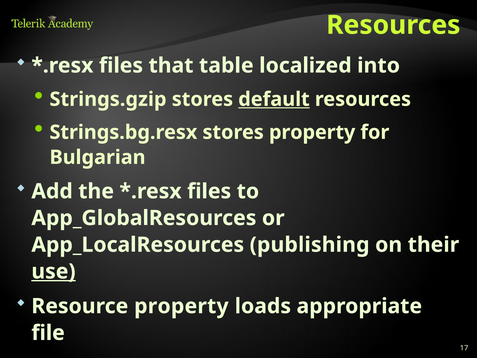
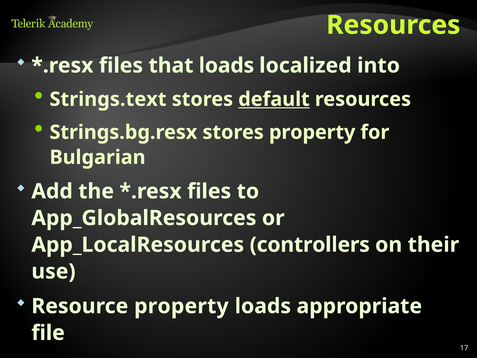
that table: table -> loads
Strings.gzip: Strings.gzip -> Strings.text
App_LocalResources publishing: publishing -> controllers
use underline: present -> none
